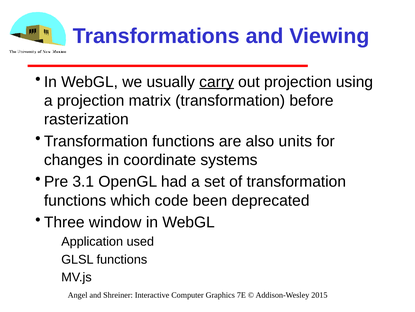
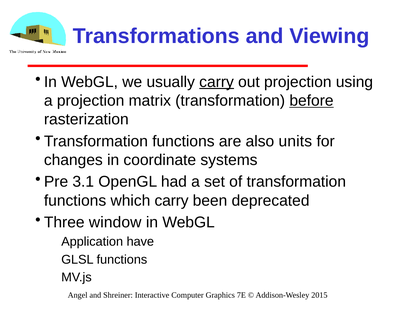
before underline: none -> present
which code: code -> carry
used: used -> have
